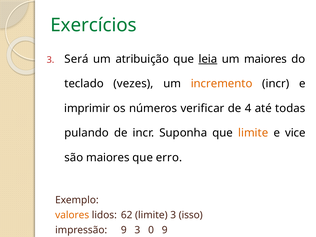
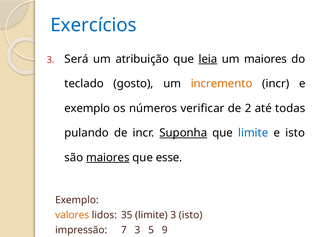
Exercícios colour: green -> blue
vezes: vezes -> gosto
imprimir at (87, 108): imprimir -> exemplo
4: 4 -> 2
Suponha underline: none -> present
limite at (253, 133) colour: orange -> blue
e vice: vice -> isto
maiores at (108, 158) underline: none -> present
erro: erro -> esse
62: 62 -> 35
3 isso: isso -> isto
impressão 9: 9 -> 7
0: 0 -> 5
